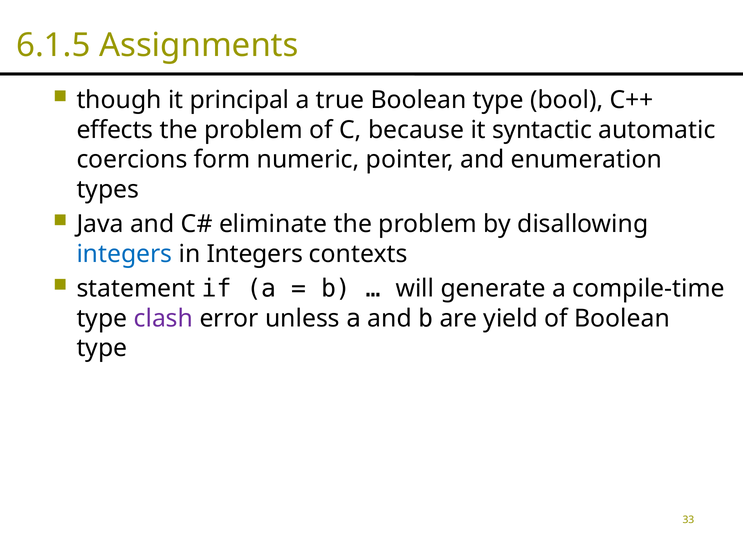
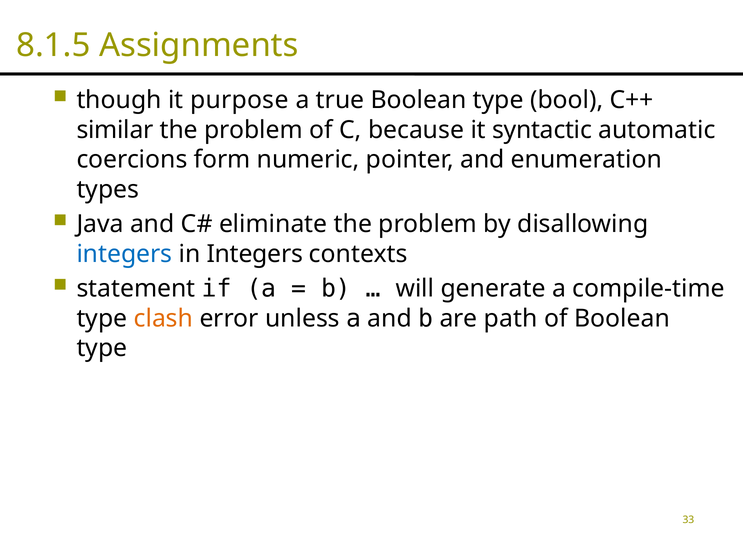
6.1.5: 6.1.5 -> 8.1.5
principal: principal -> purpose
effects: effects -> similar
clash colour: purple -> orange
yield: yield -> path
